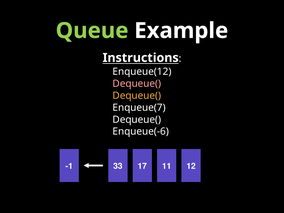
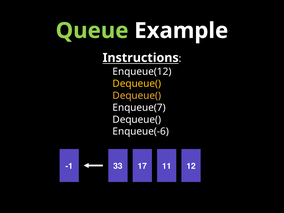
Dequeue( at (137, 84) colour: pink -> yellow
